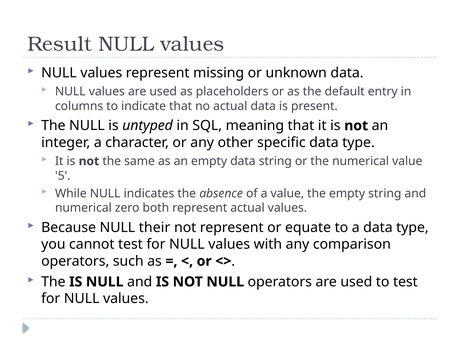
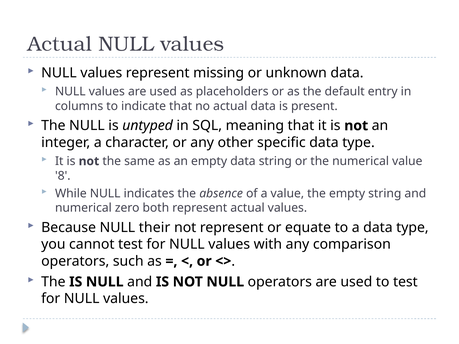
Result at (60, 44): Result -> Actual
5: 5 -> 8
